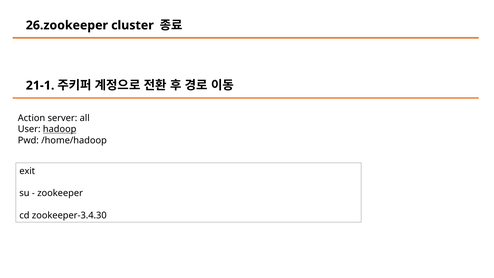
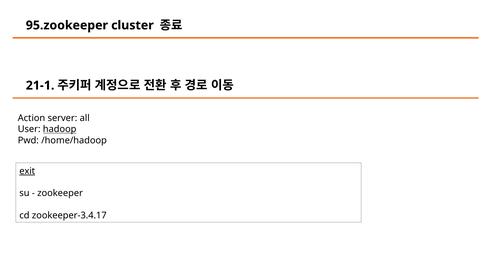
26.zookeeper: 26.zookeeper -> 95.zookeeper
exit underline: none -> present
zookeeper-3.4.30: zookeeper-3.4.30 -> zookeeper-3.4.17
